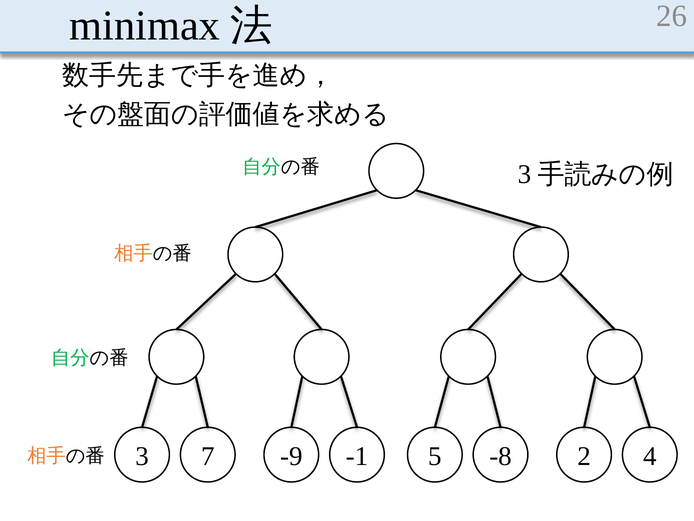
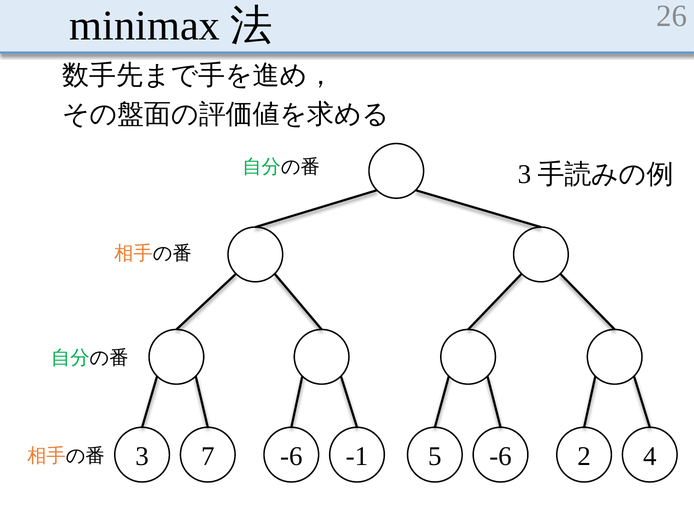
-9 at (291, 456): -9 -> -6
-8 at (500, 456): -8 -> -6
